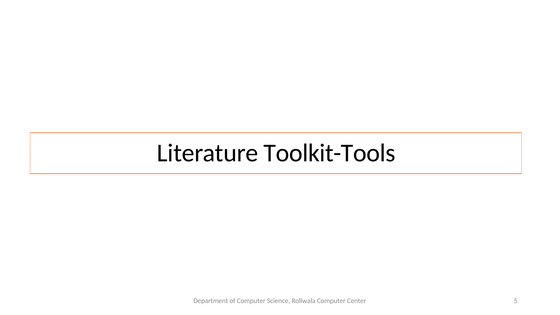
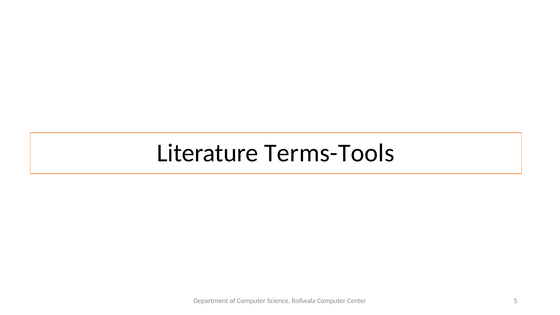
Toolkit-Tools: Toolkit-Tools -> Terms-Tools
